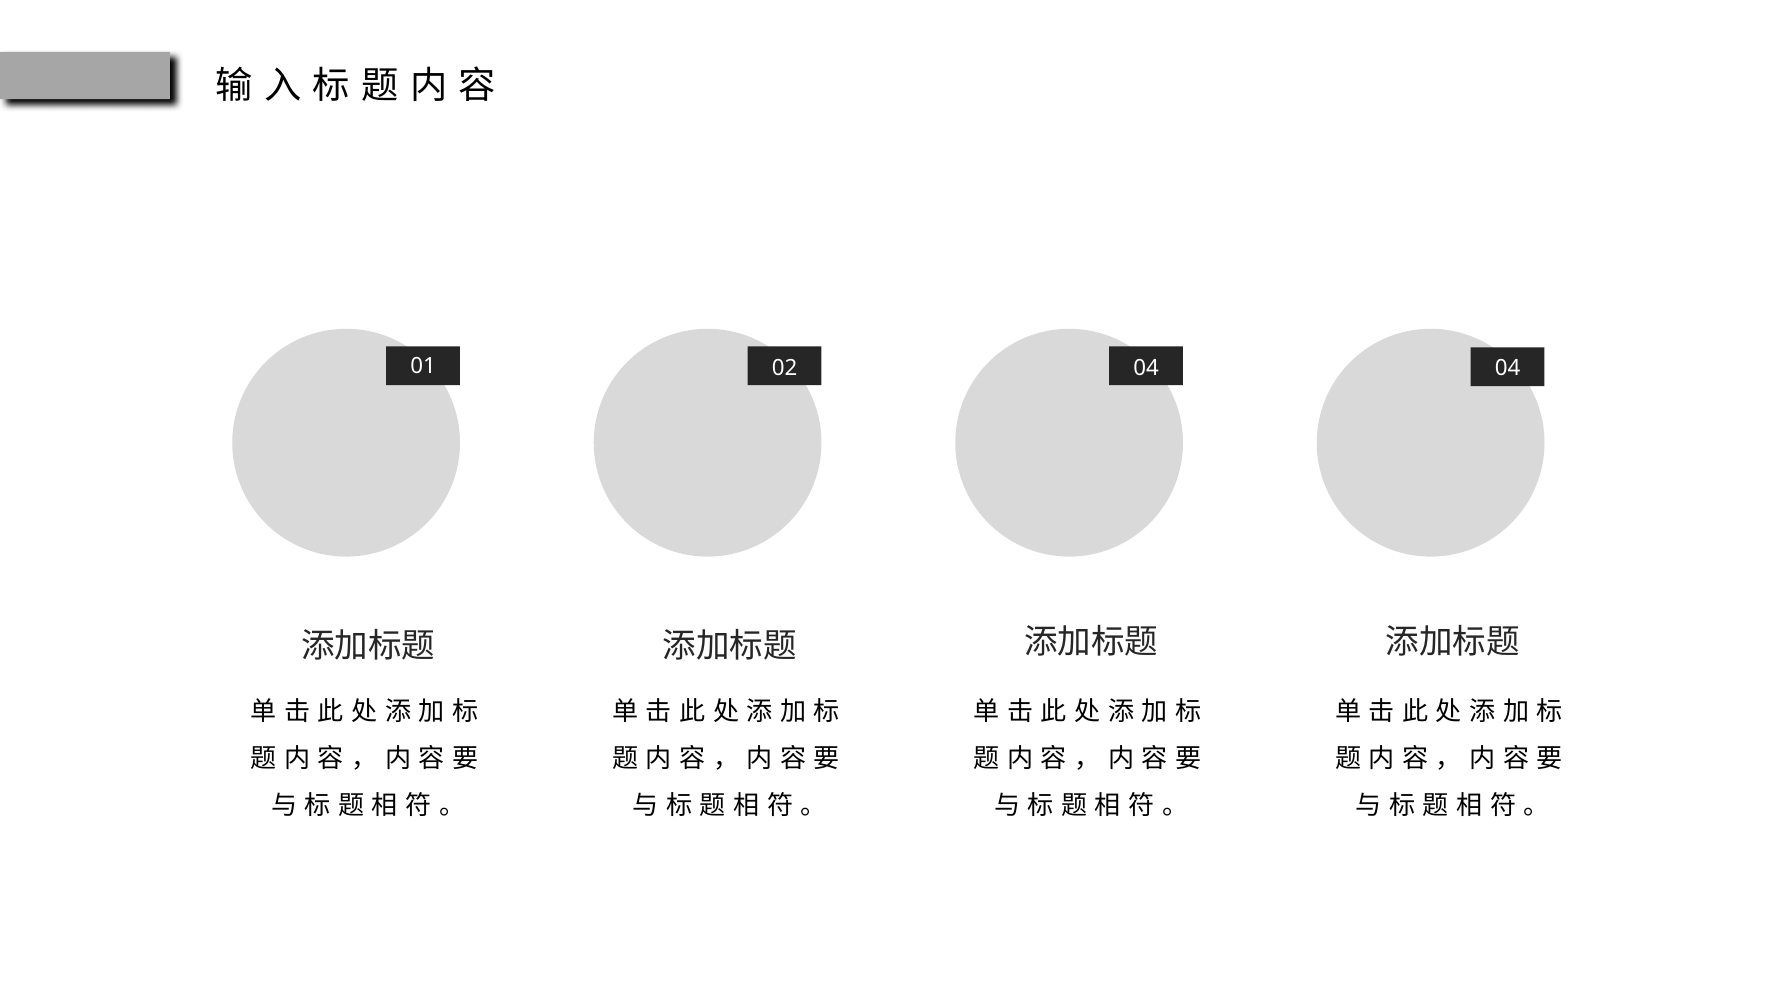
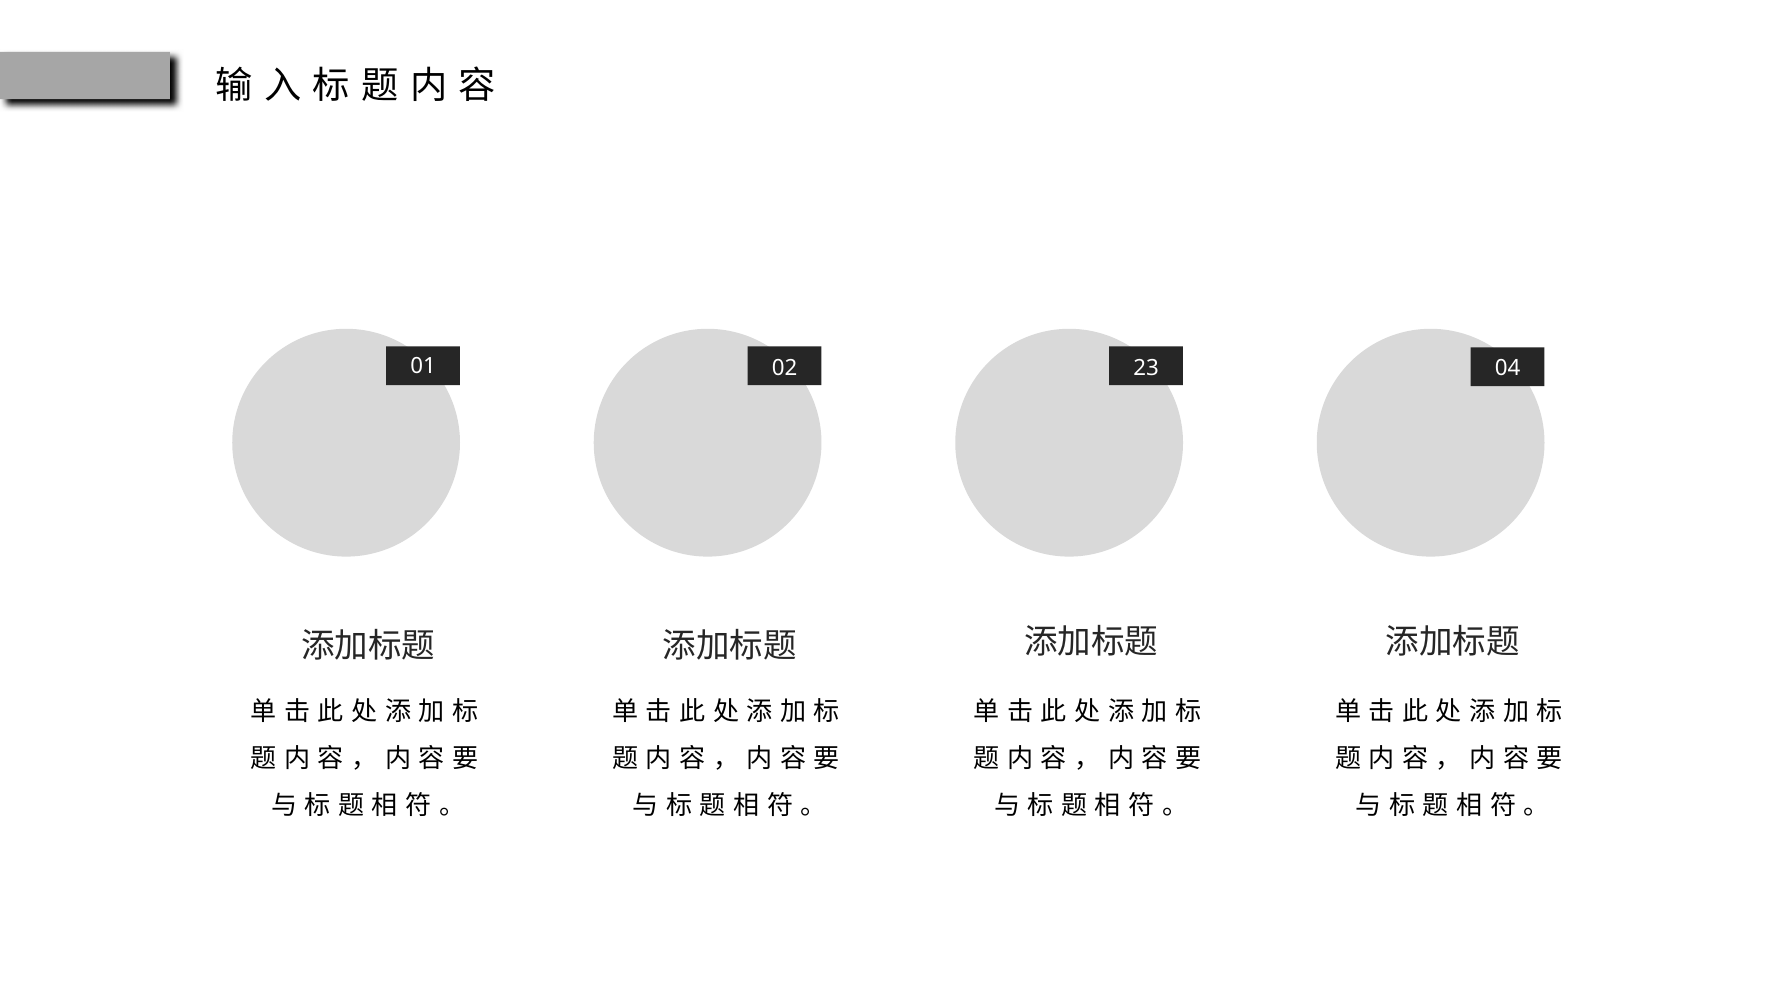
02 04: 04 -> 23
